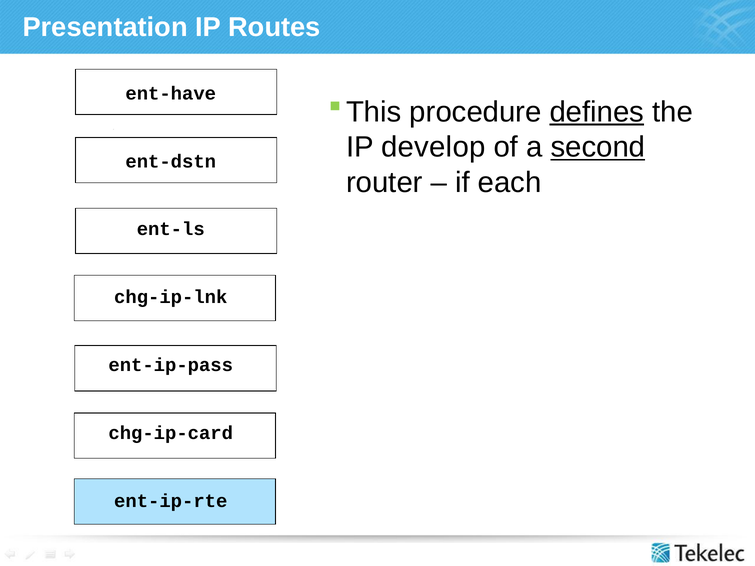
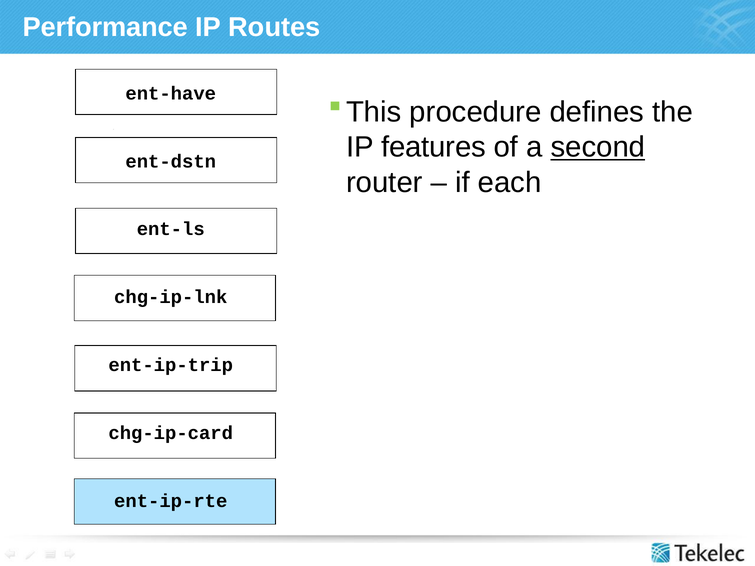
Presentation: Presentation -> Performance
defines underline: present -> none
develop: develop -> features
ent-ip-pass: ent-ip-pass -> ent-ip-trip
